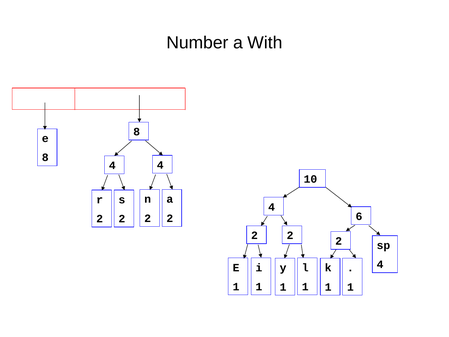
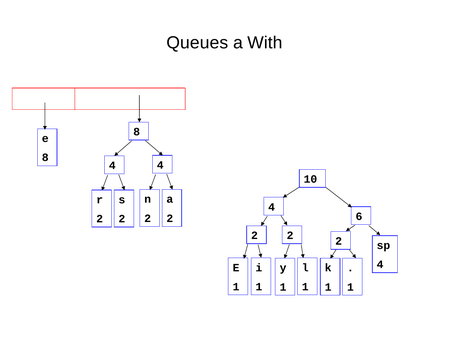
Number: Number -> Queues
